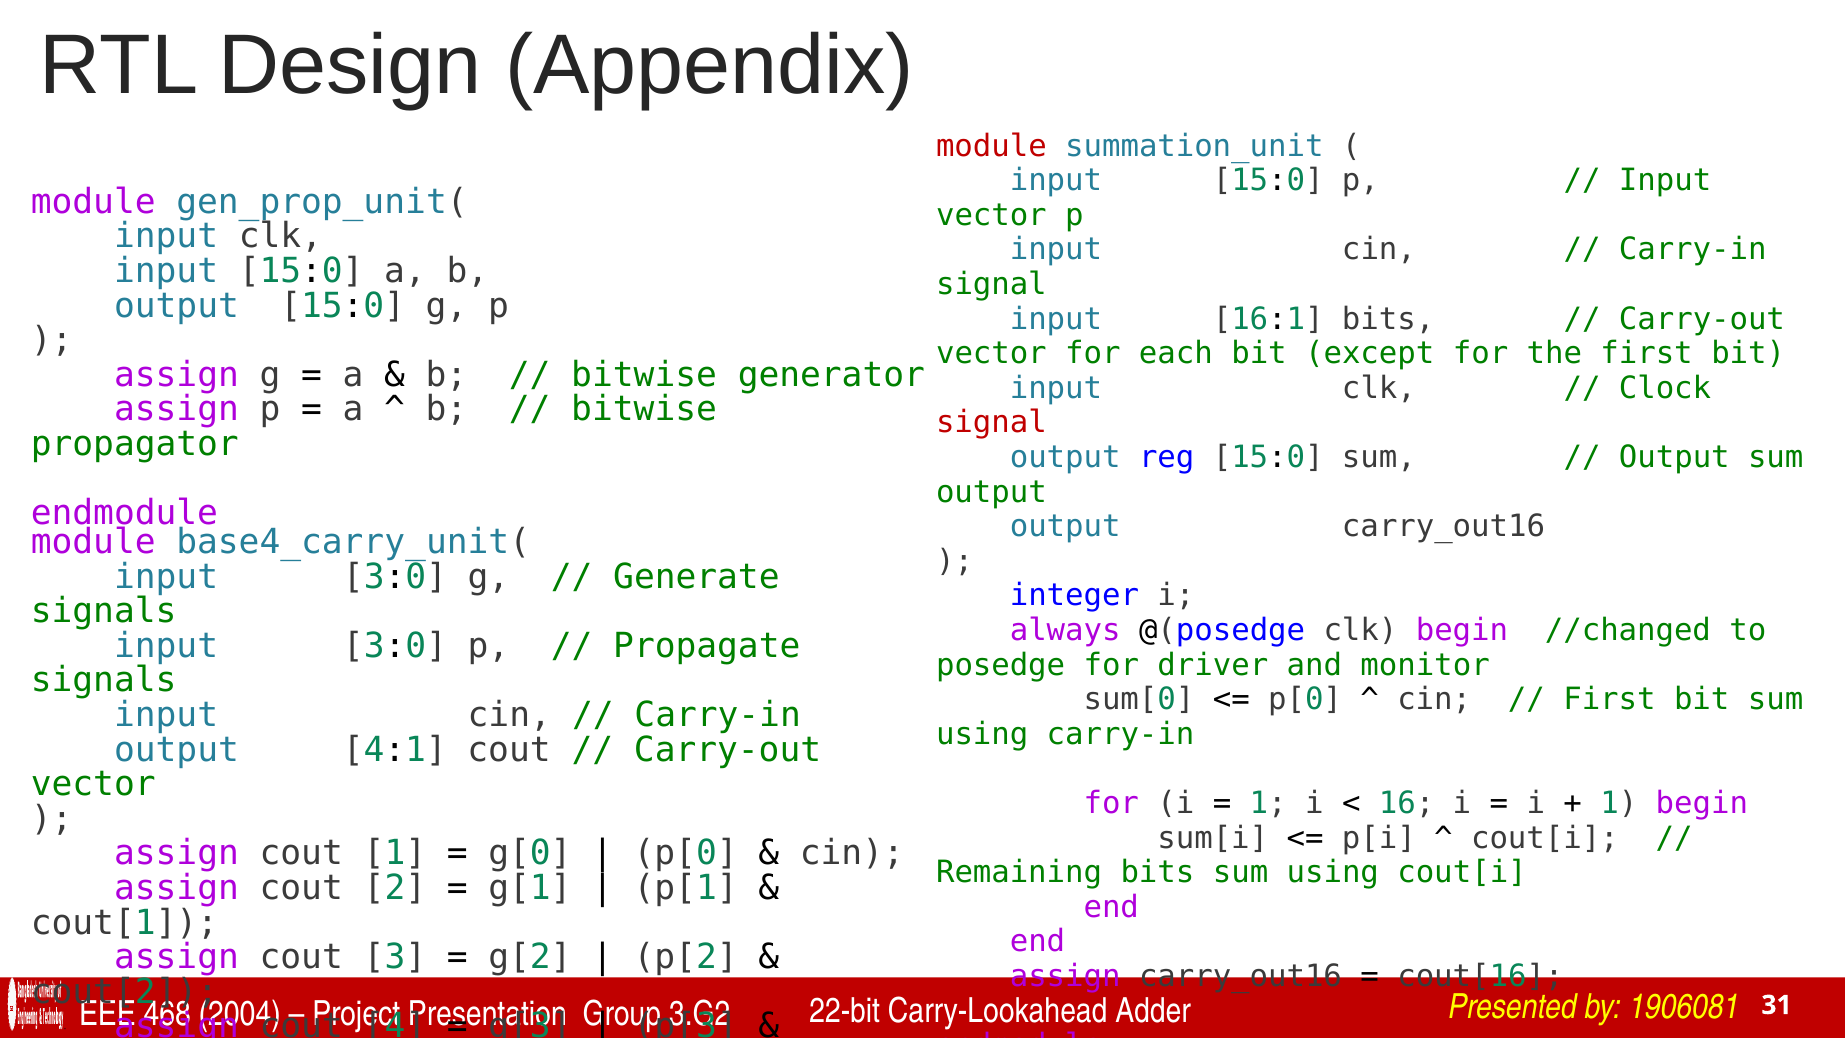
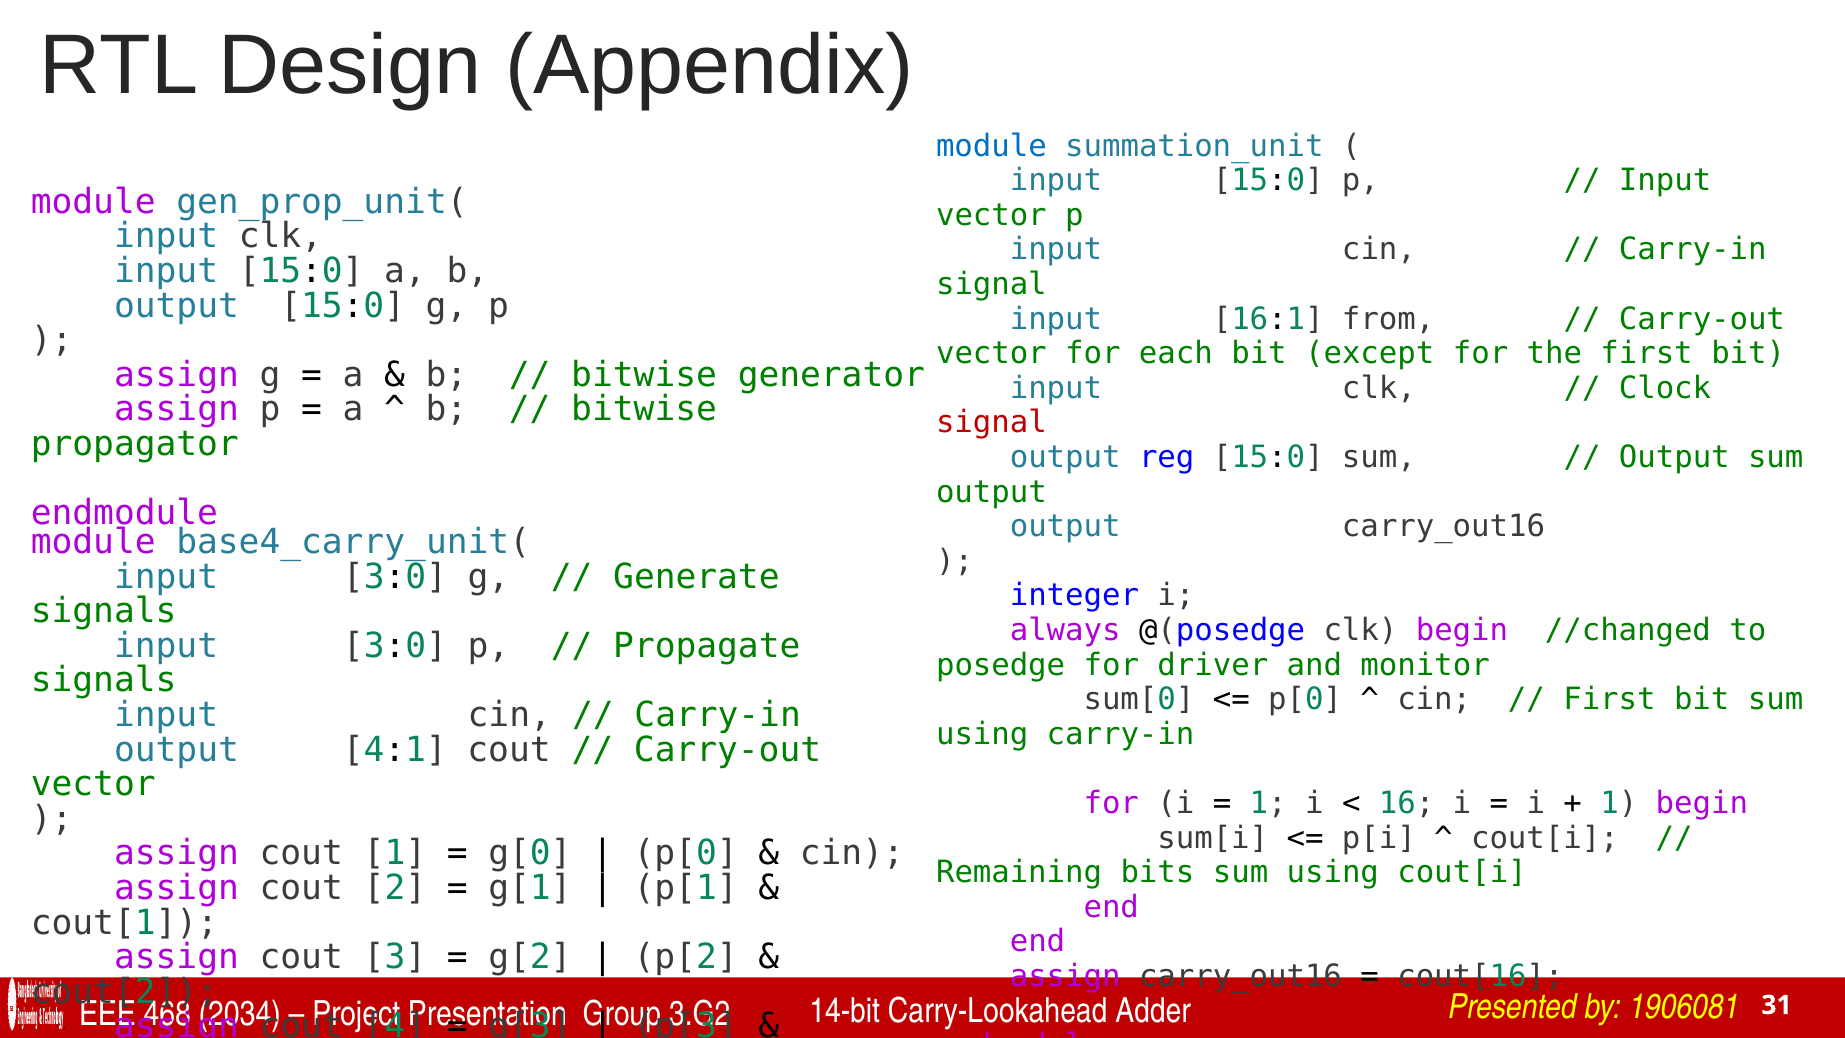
module at (991, 146) colour: red -> blue
16:1 bits: bits -> from
2004: 2004 -> 2034
22-bit: 22-bit -> 14-bit
